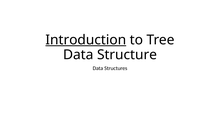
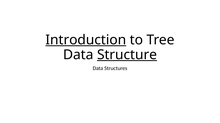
Structure underline: none -> present
